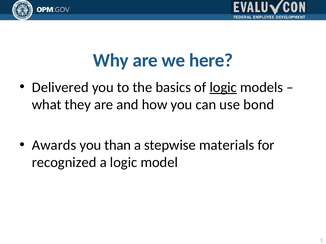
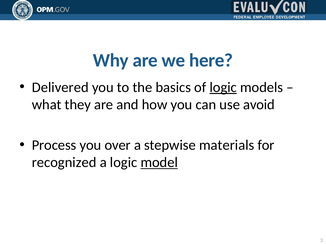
bond: bond -> avoid
Awards: Awards -> Process
than: than -> over
model underline: none -> present
